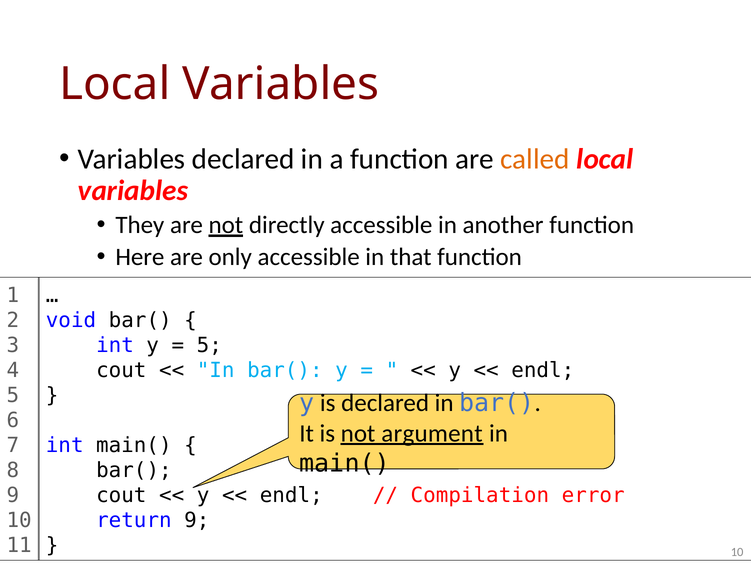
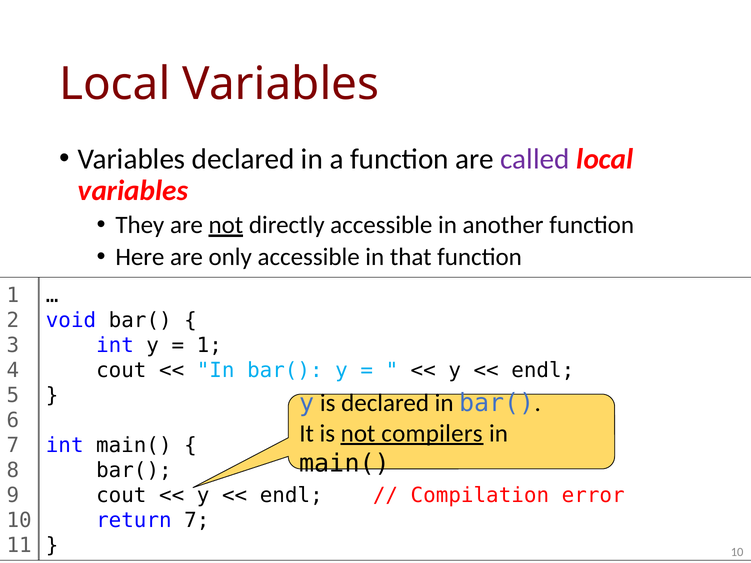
called colour: orange -> purple
5 at (209, 345): 5 -> 1
argument: argument -> compilers
return 9: 9 -> 7
